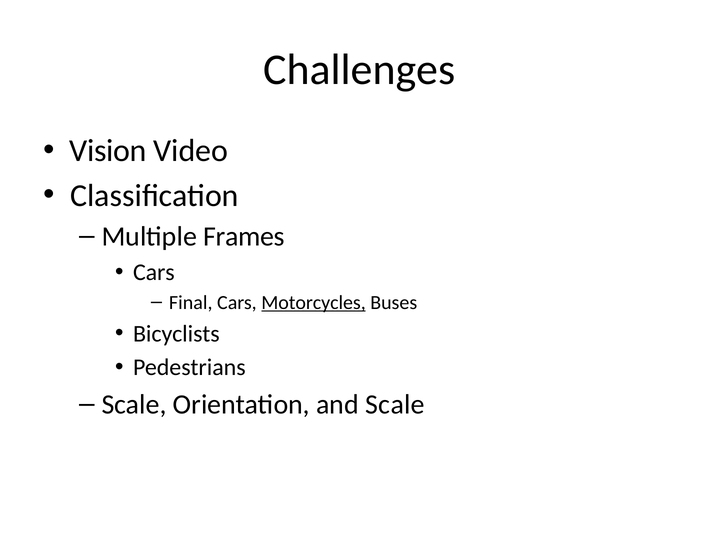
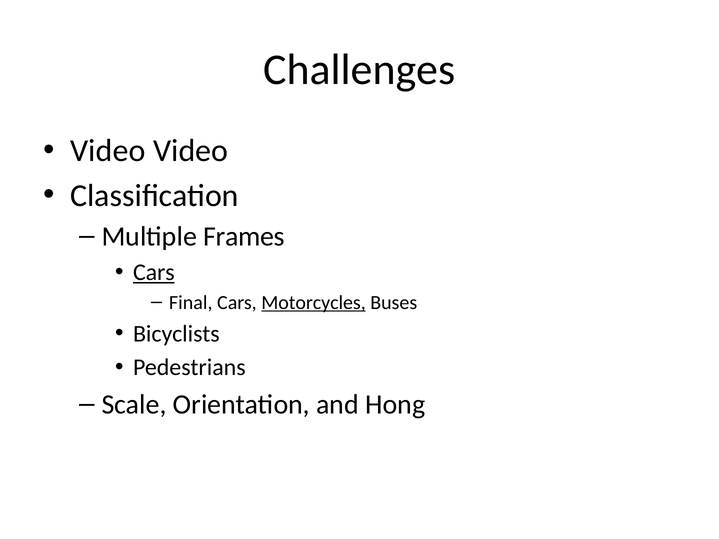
Vision at (108, 151): Vision -> Video
Cars at (154, 273) underline: none -> present
and Scale: Scale -> Hong
